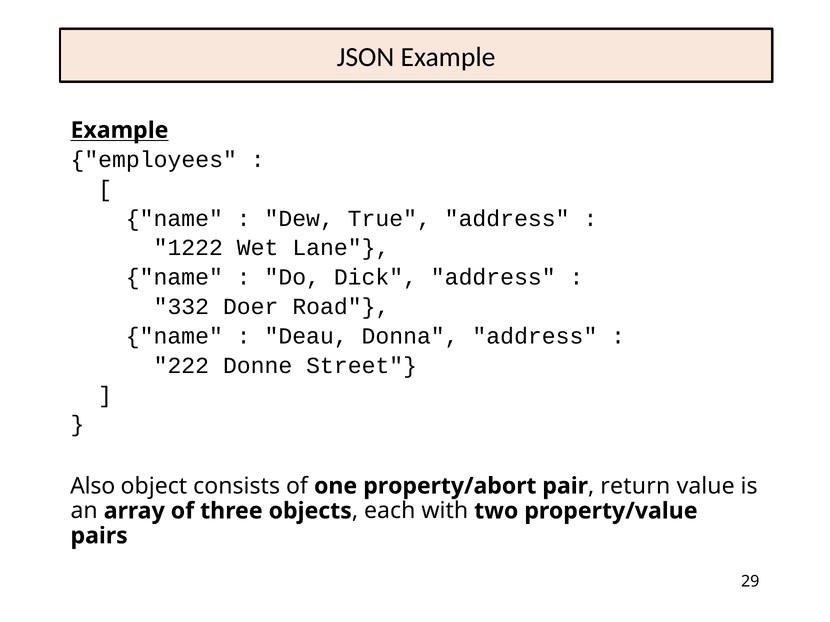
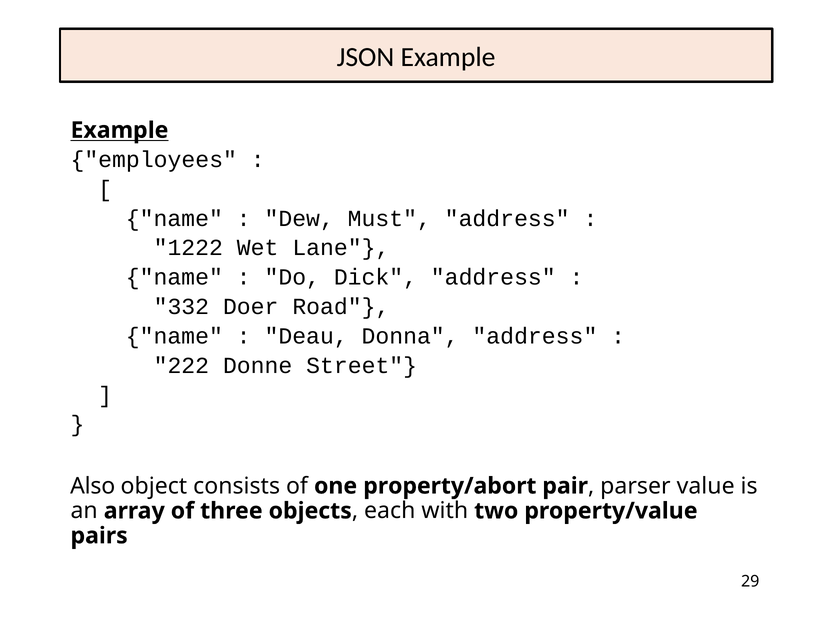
True: True -> Must
return: return -> parser
